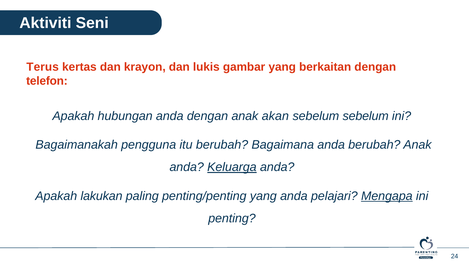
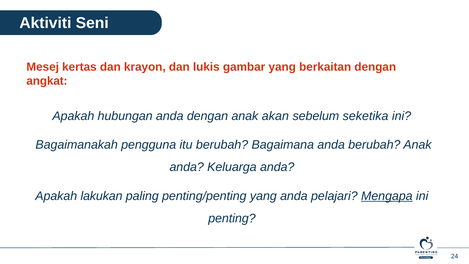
Terus: Terus -> Mesej
telefon: telefon -> angkat
sebelum sebelum: sebelum -> seketika
Keluarga underline: present -> none
